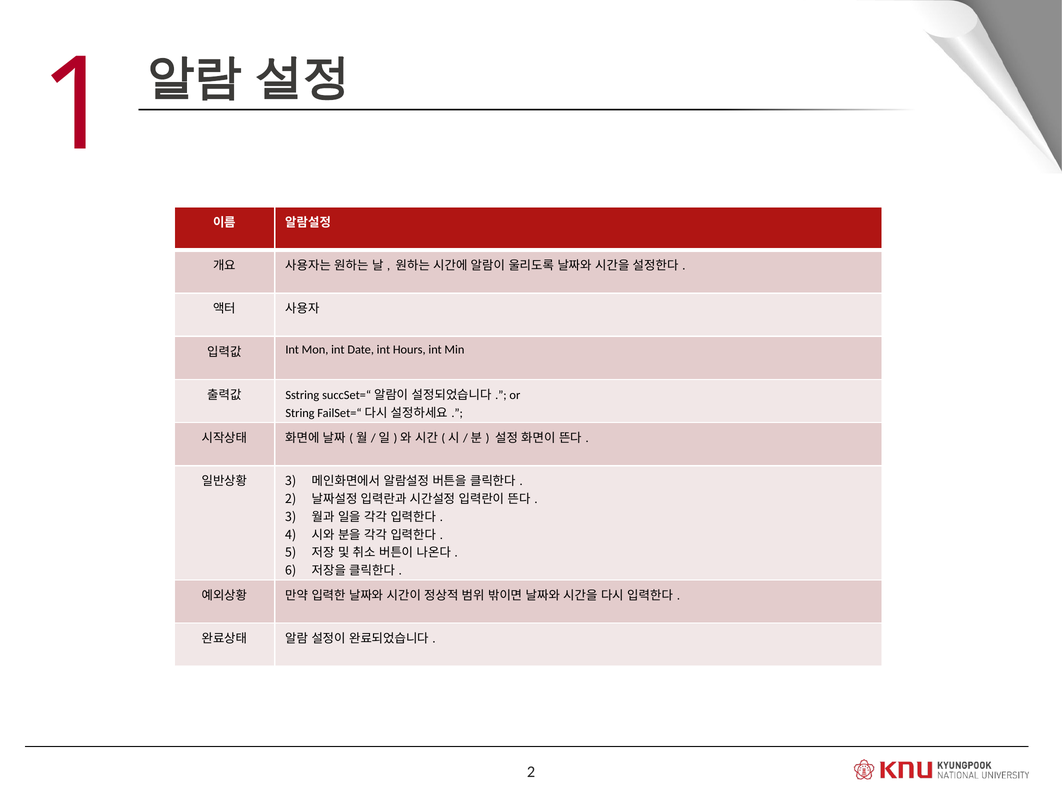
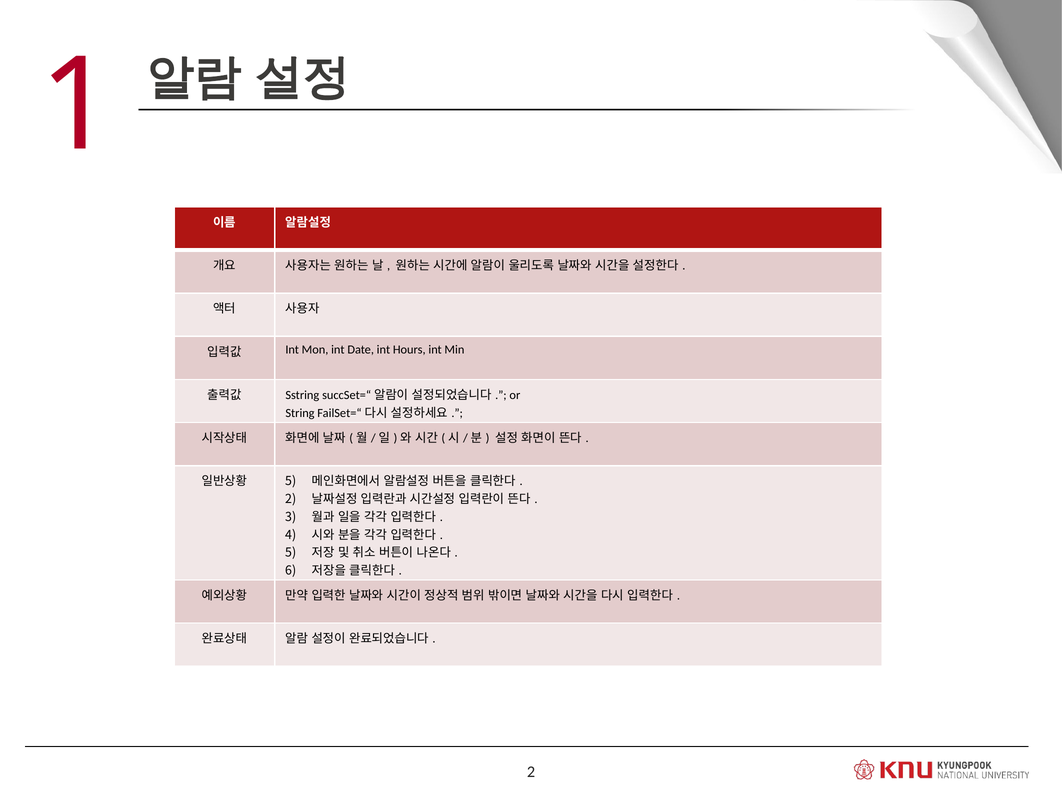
3 at (291, 481): 3 -> 5
